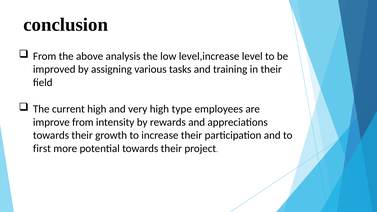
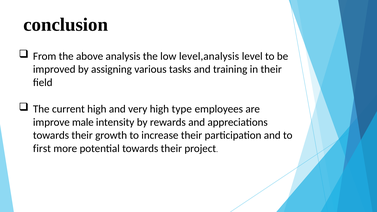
level,increase: level,increase -> level,analysis
improve from: from -> male
